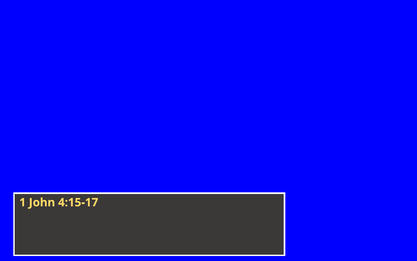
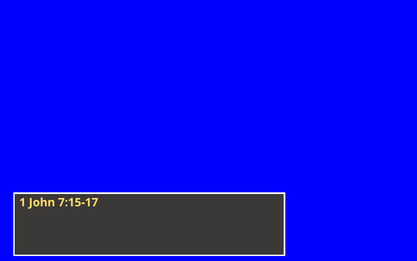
4:15-17: 4:15-17 -> 7:15-17
